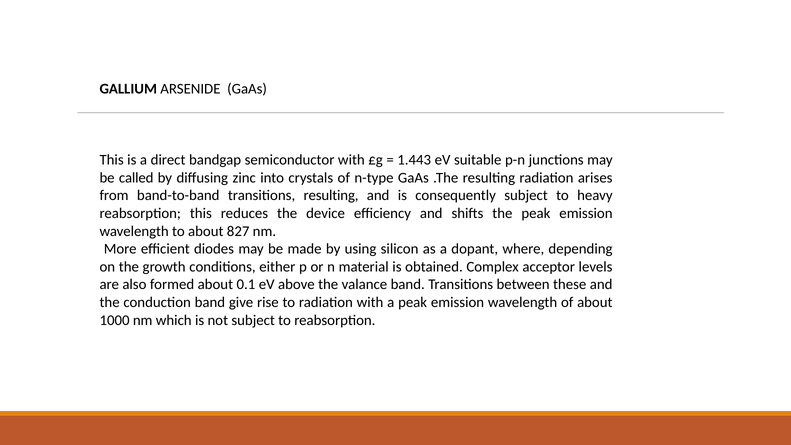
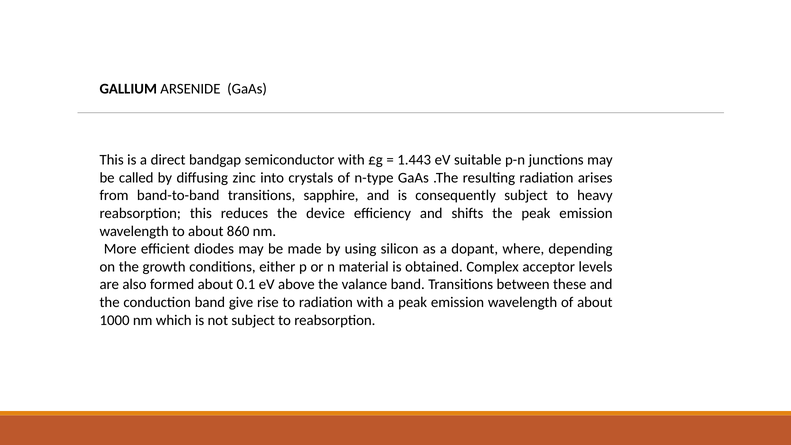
transitions resulting: resulting -> sapphire
827: 827 -> 860
